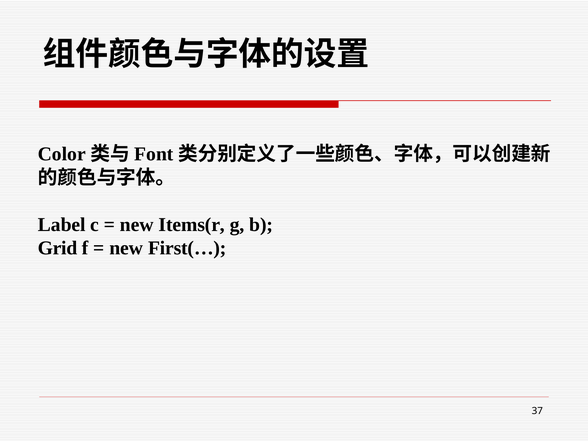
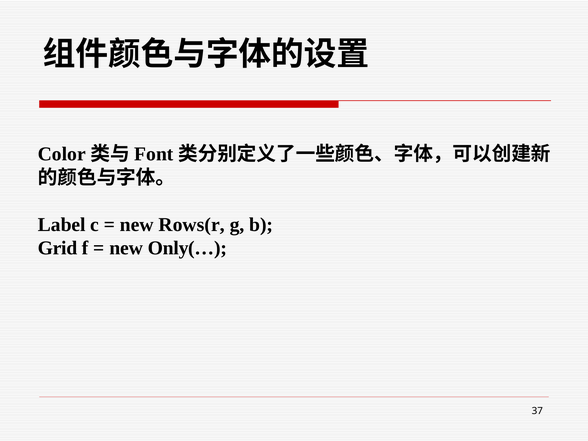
Items(r: Items(r -> Rows(r
First(…: First(… -> Only(…
